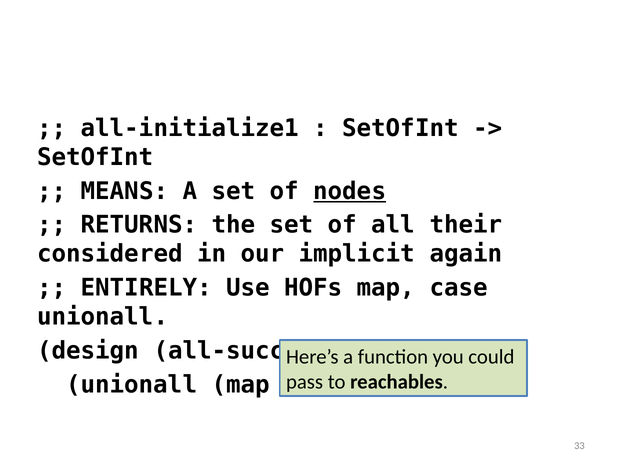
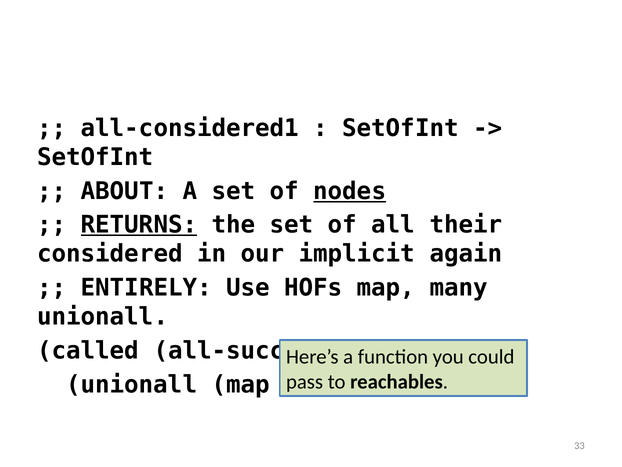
all-initialize1: all-initialize1 -> all-considered1
MEANS: MEANS -> ABOUT
RETURNS underline: none -> present
case: case -> many
design: design -> called
